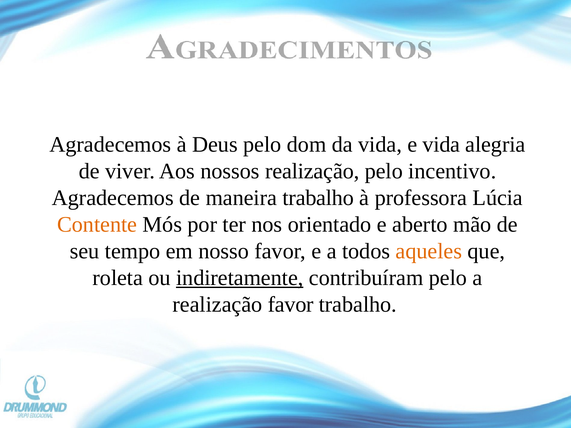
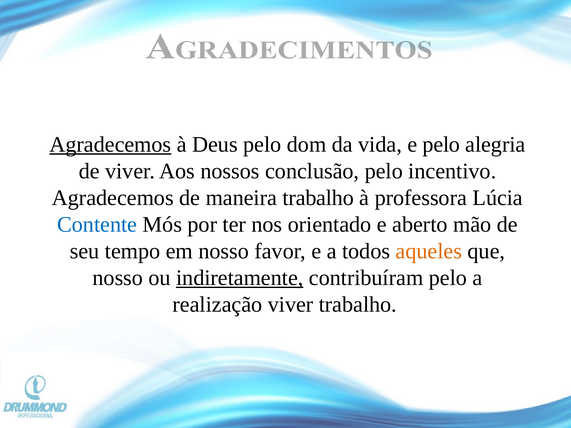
Agradecemos at (110, 145) underline: none -> present
e vida: vida -> pelo
nossos realização: realização -> conclusão
Contente colour: orange -> blue
roleta at (118, 278): roleta -> nosso
realização favor: favor -> viver
